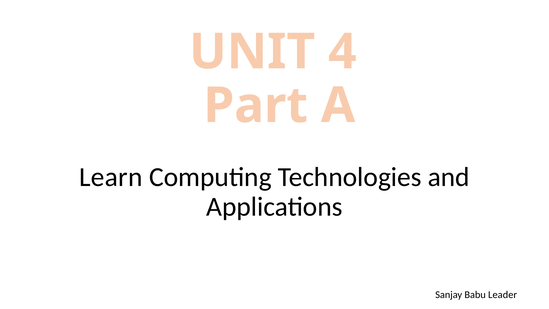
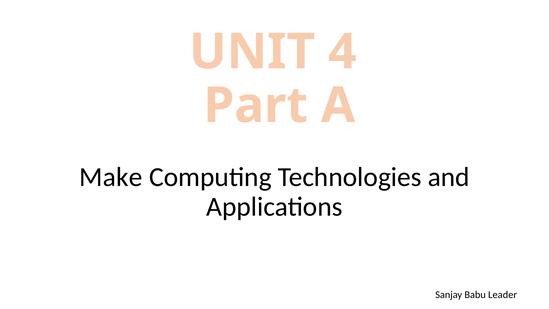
Learn: Learn -> Make
